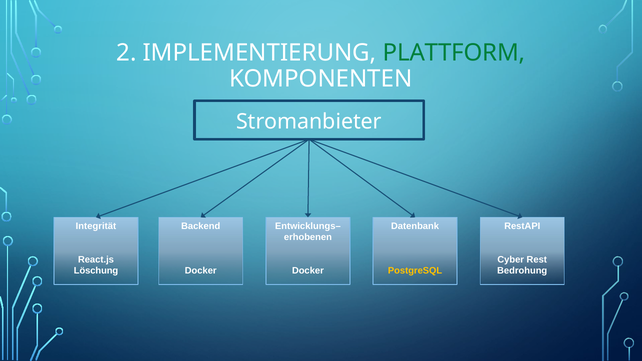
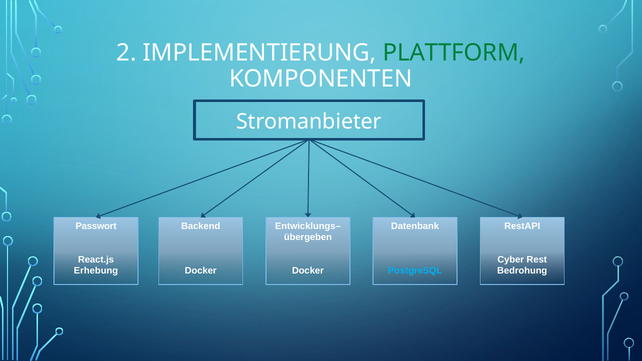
Integrität: Integrität -> Passwort
erhobenen: erhobenen -> übergeben
Löschung: Löschung -> Erhebung
PostgreSQL colour: yellow -> light blue
